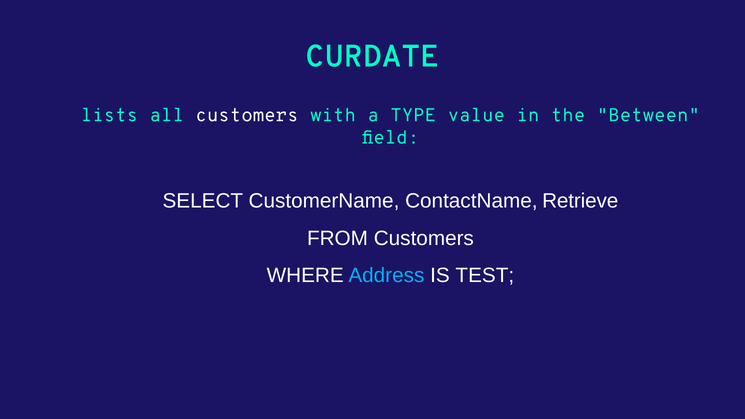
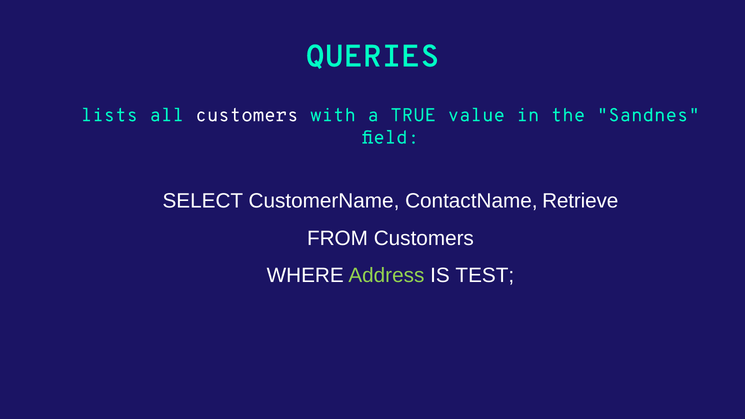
CURDATE: CURDATE -> QUERIES
TYPE: TYPE -> TRUE
Between: Between -> Sandnes
Address colour: light blue -> light green
